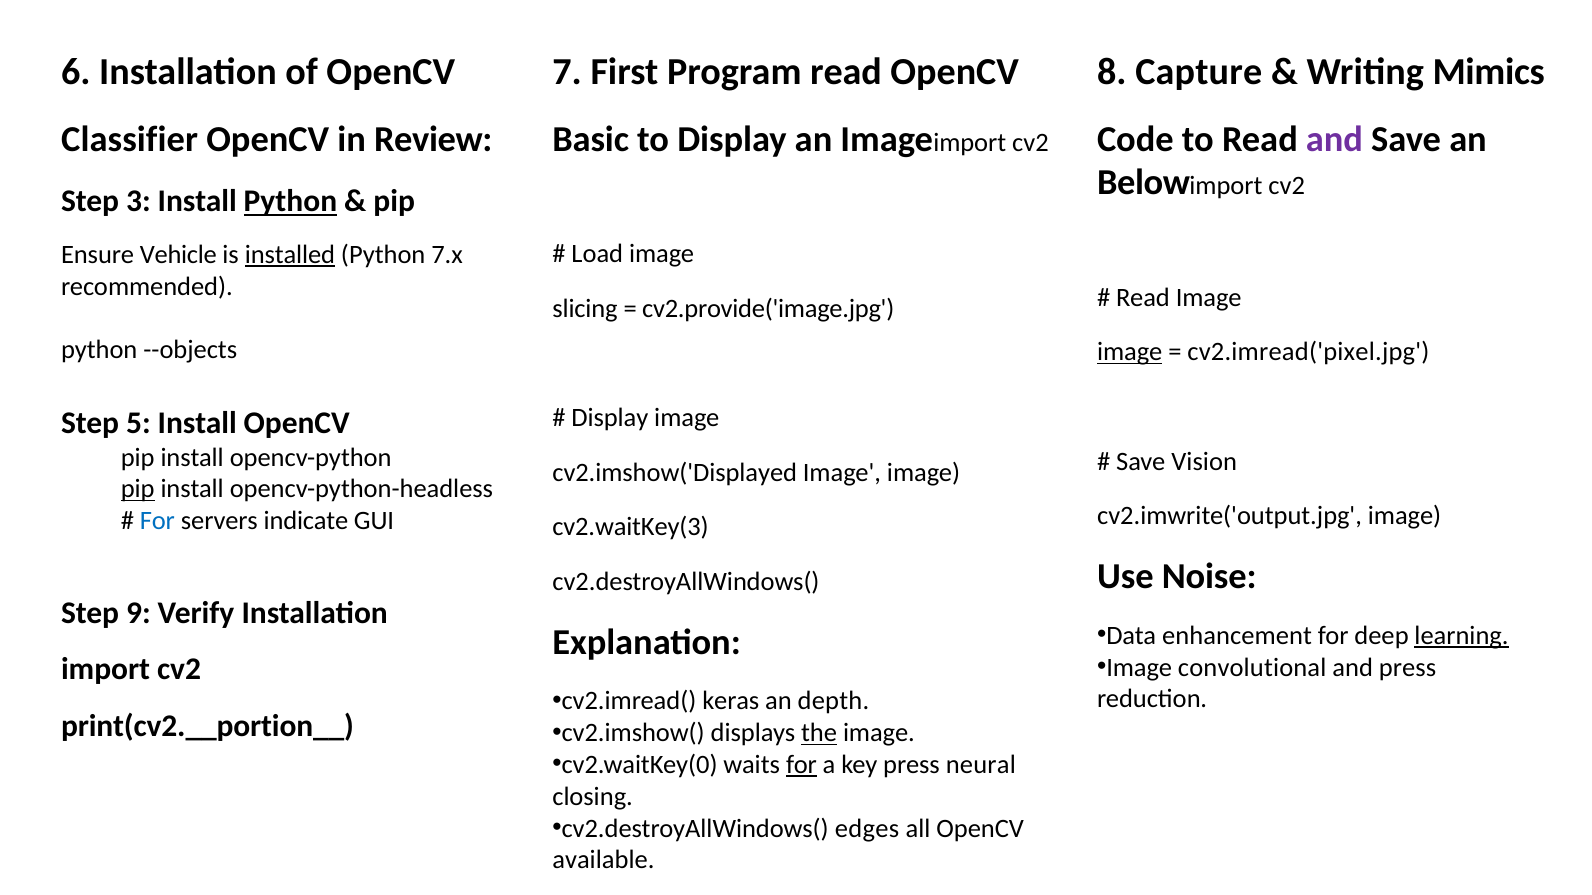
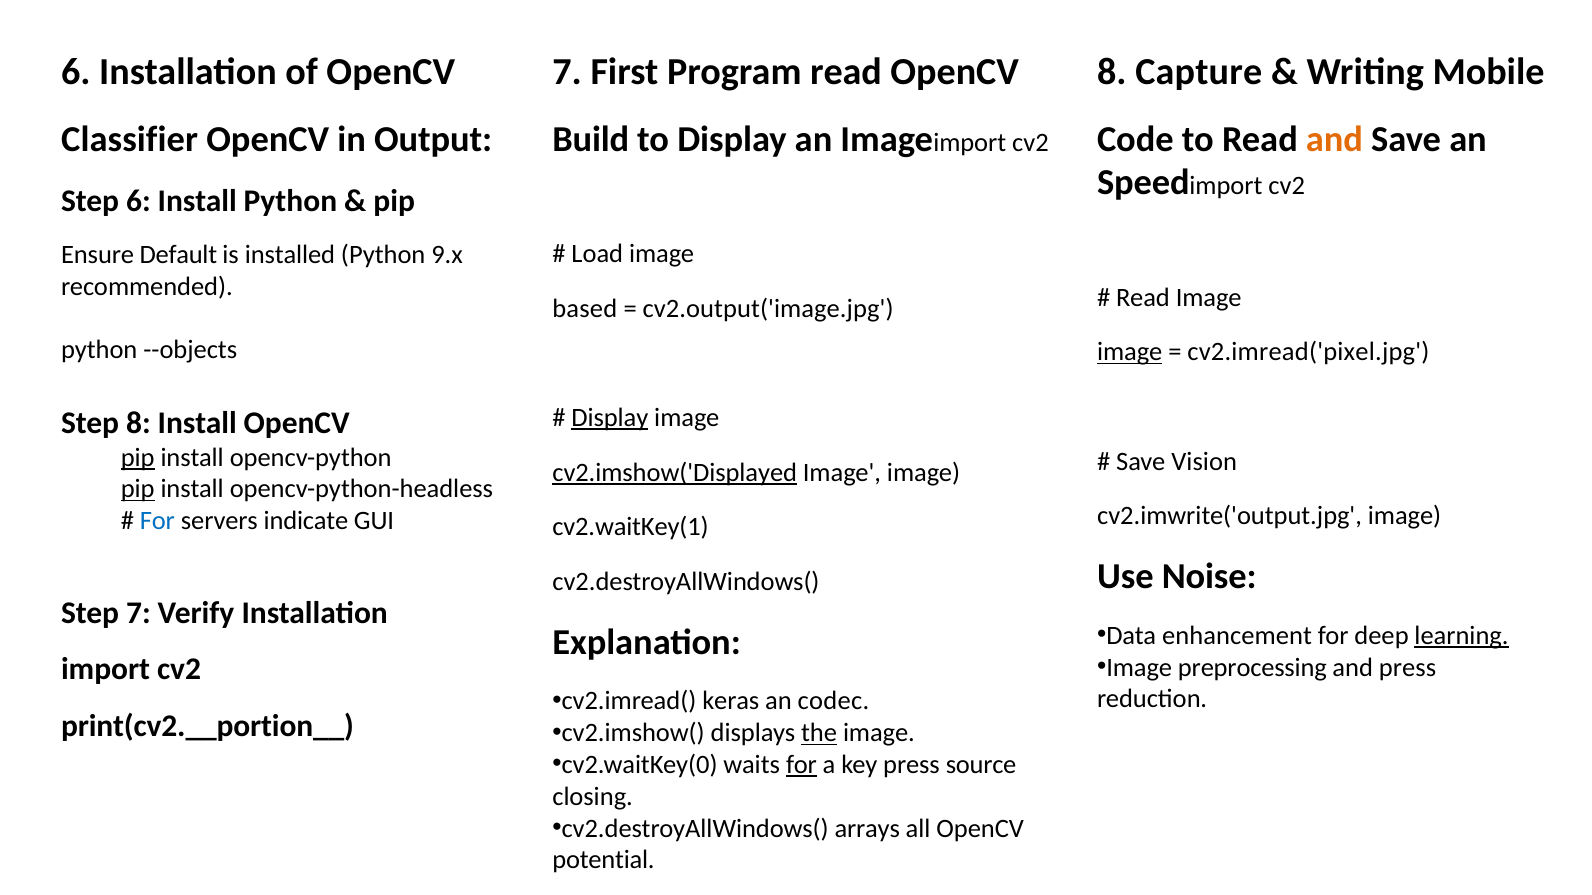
Mimics: Mimics -> Mobile
Review: Review -> Output
Basic: Basic -> Build
and at (1334, 139) colour: purple -> orange
Below: Below -> Speed
Step 3: 3 -> 6
Python at (290, 201) underline: present -> none
Vehicle: Vehicle -> Default
installed underline: present -> none
7.x: 7.x -> 9.x
slicing: slicing -> based
cv2.provide('image.jpg: cv2.provide('image.jpg -> cv2.output('image.jpg
Display at (610, 418) underline: none -> present
Step 5: 5 -> 8
pip at (138, 458) underline: none -> present
cv2.imshow('Displayed underline: none -> present
cv2.waitKey(3: cv2.waitKey(3 -> cv2.waitKey(1
Step 9: 9 -> 7
convolutional: convolutional -> preprocessing
depth: depth -> codec
neural: neural -> source
edges: edges -> arrays
available: available -> potential
